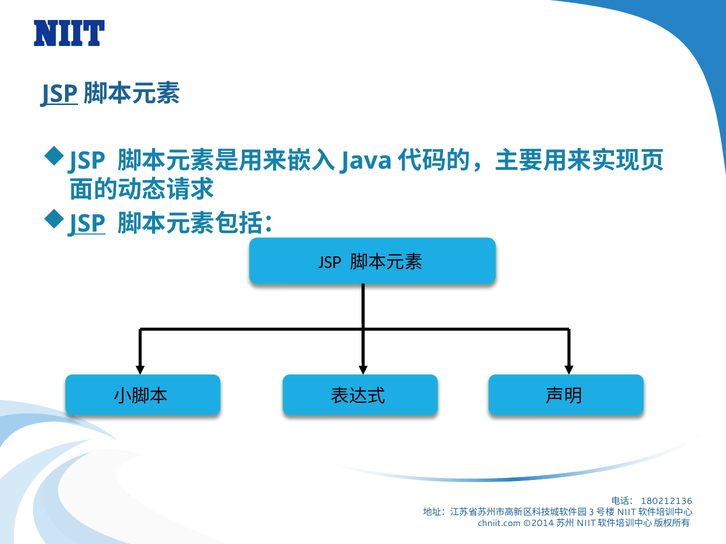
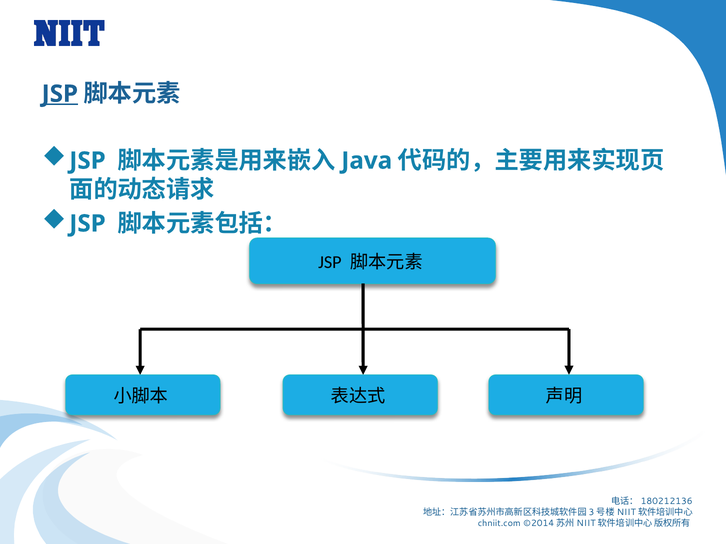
JSP at (88, 224) underline: present -> none
